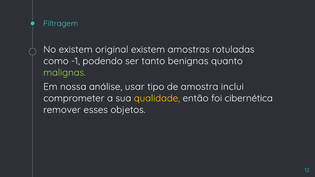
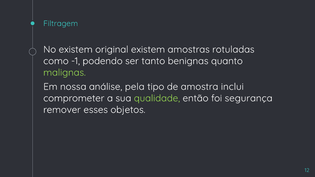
usar: usar -> pela
qualidade colour: yellow -> light green
cibernética: cibernética -> segurança
